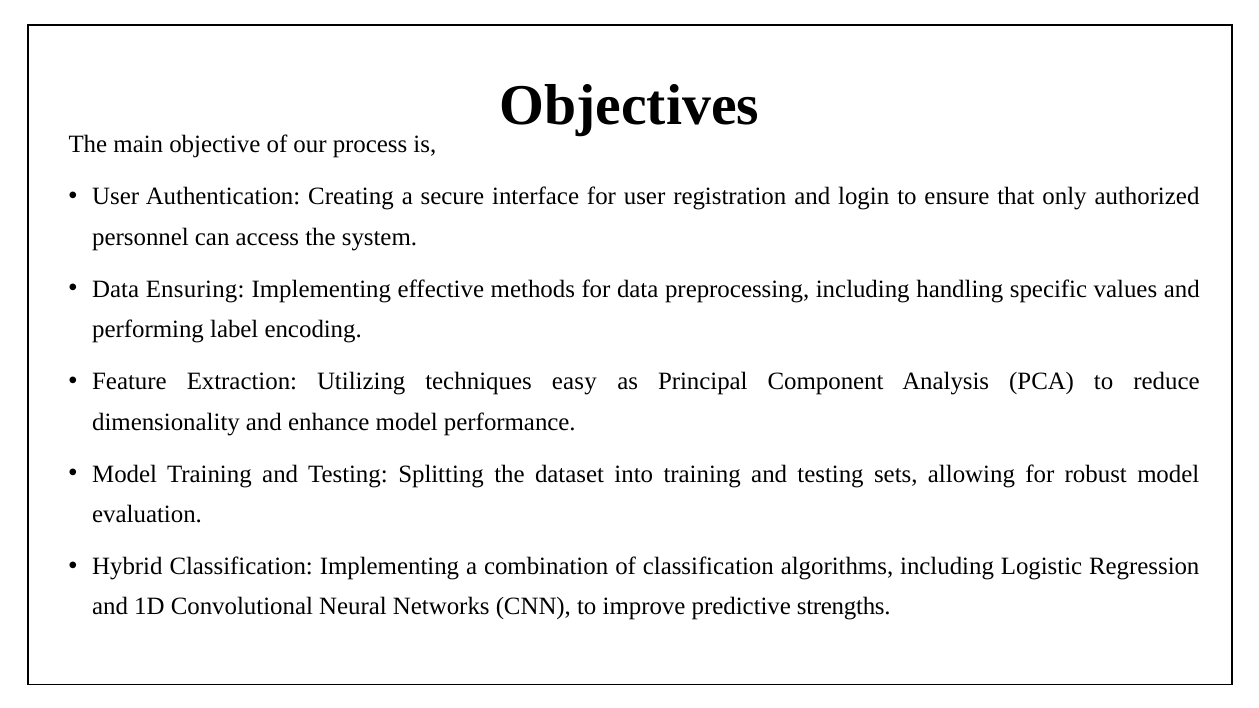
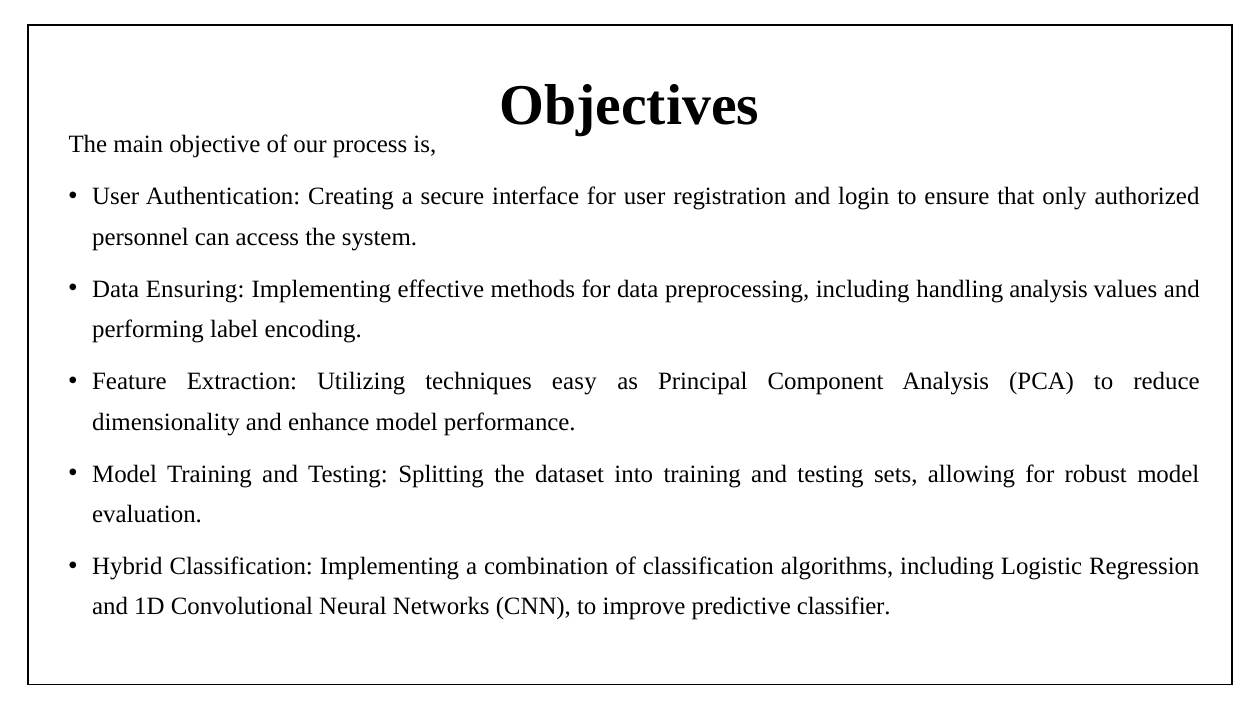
handling specific: specific -> analysis
strengths: strengths -> classifier
